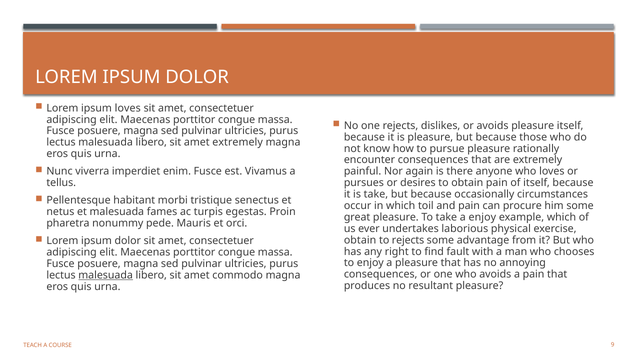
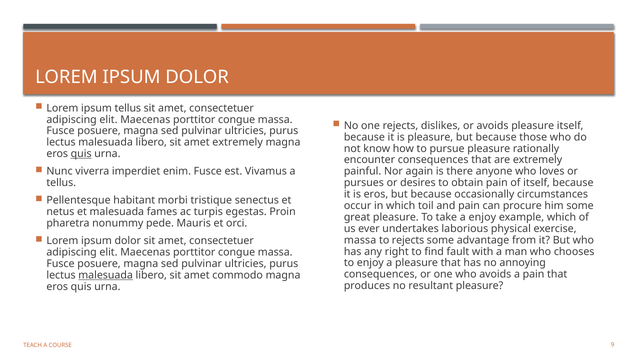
ipsum loves: loves -> tellus
quis at (81, 154) underline: none -> present
is take: take -> eros
obtain at (360, 240): obtain -> massa
